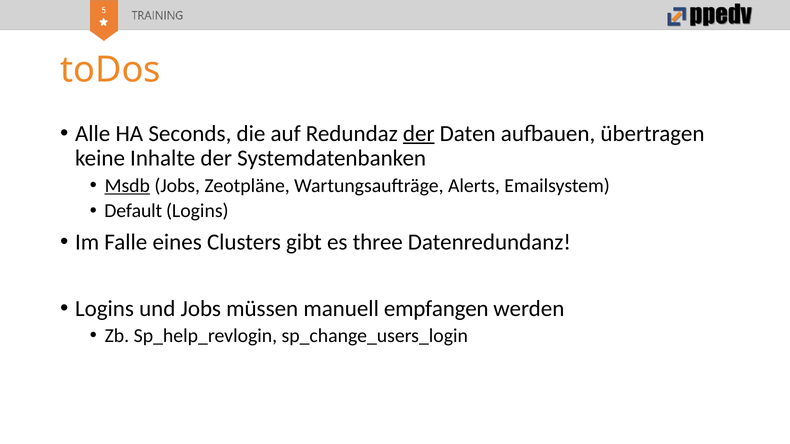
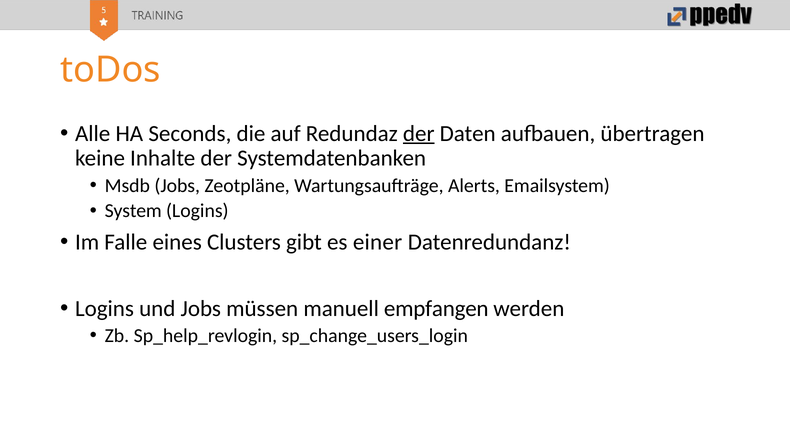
Msdb underline: present -> none
Default: Default -> System
three: three -> einer
